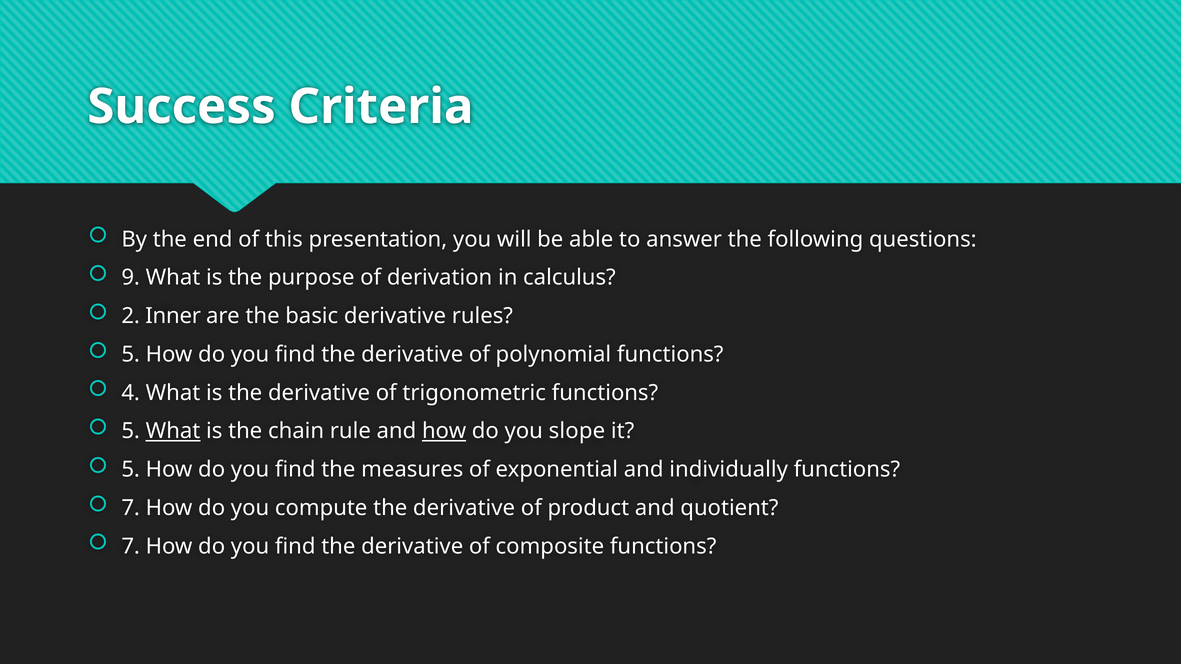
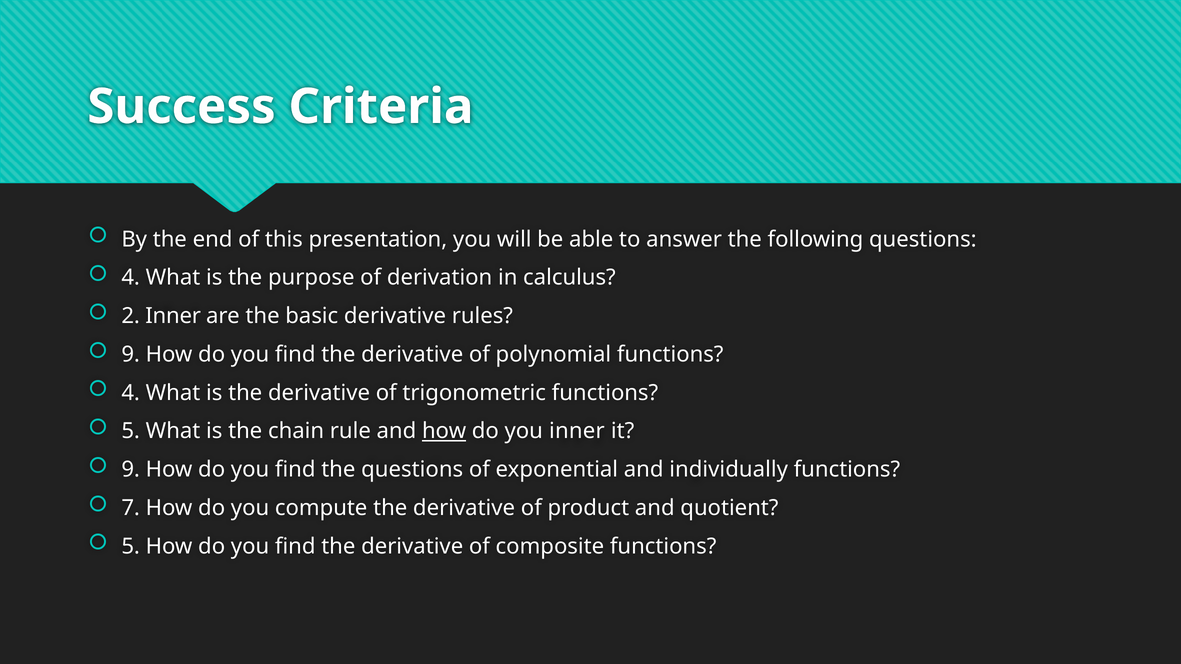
9 at (131, 278): 9 -> 4
5 at (131, 355): 5 -> 9
What at (173, 431) underline: present -> none
you slope: slope -> inner
5 at (131, 470): 5 -> 9
the measures: measures -> questions
7 at (131, 546): 7 -> 5
